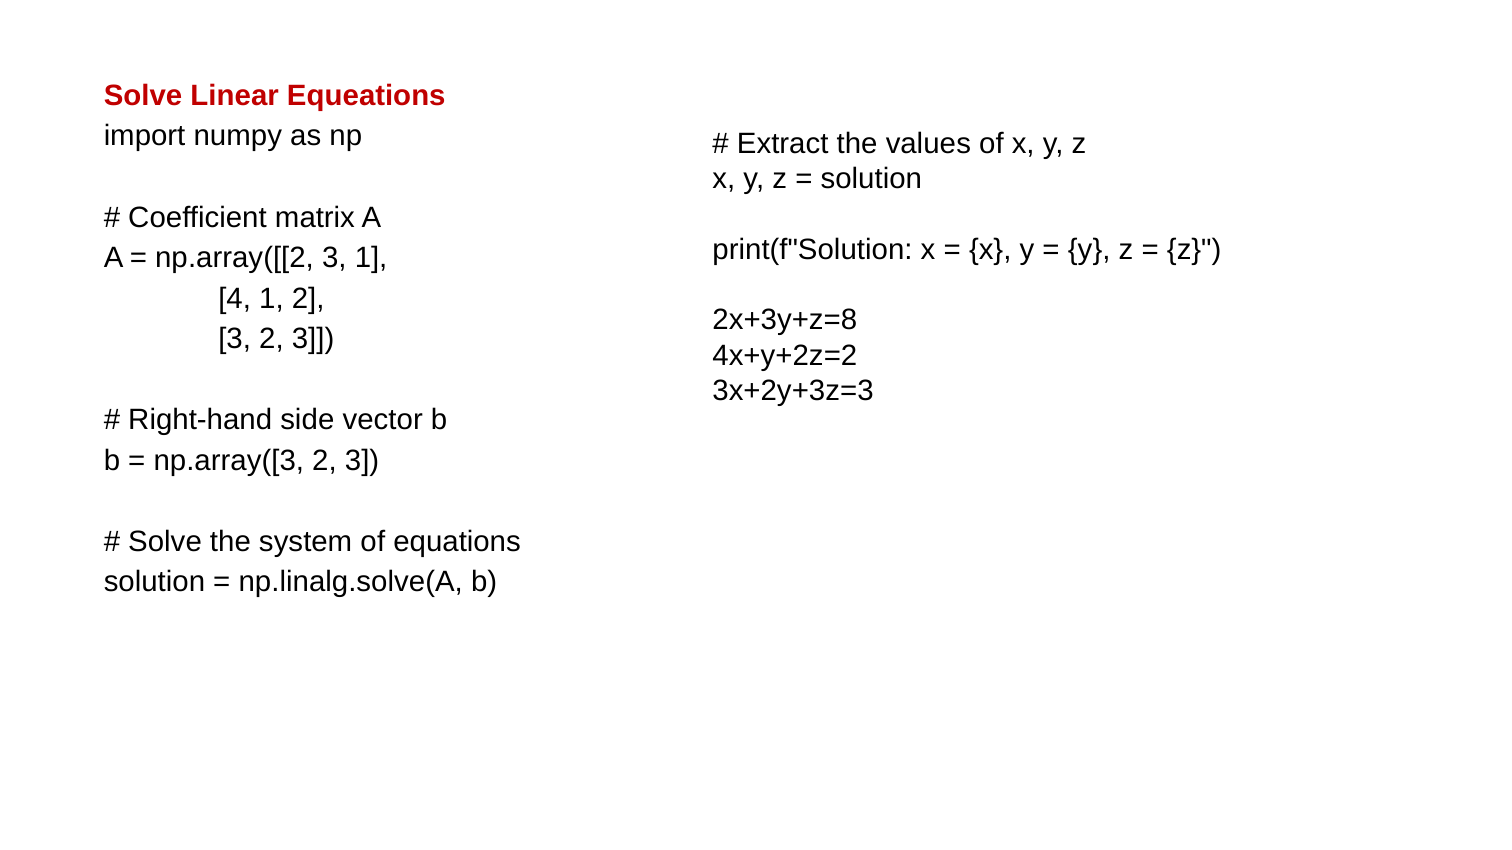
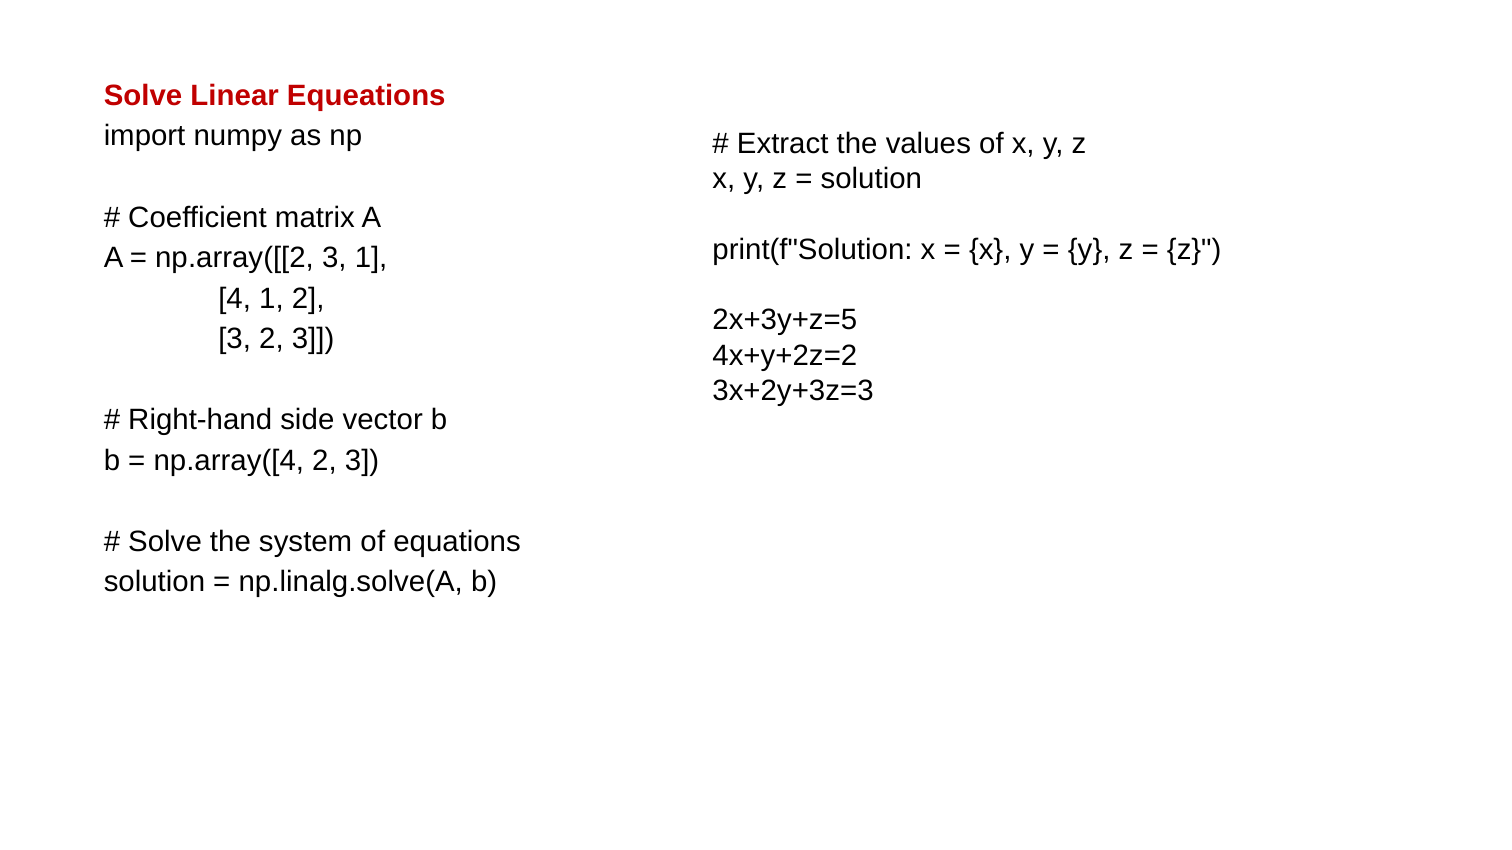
2x+3y+z=8: 2x+3y+z=8 -> 2x+3y+z=5
np.array([3: np.array([3 -> np.array([4
